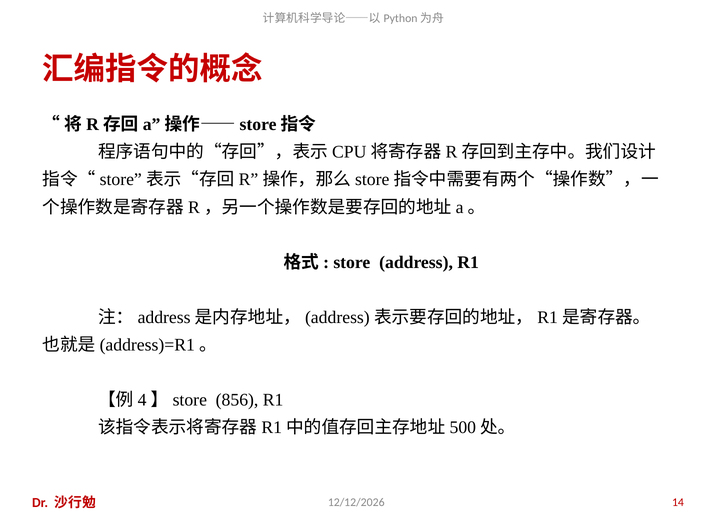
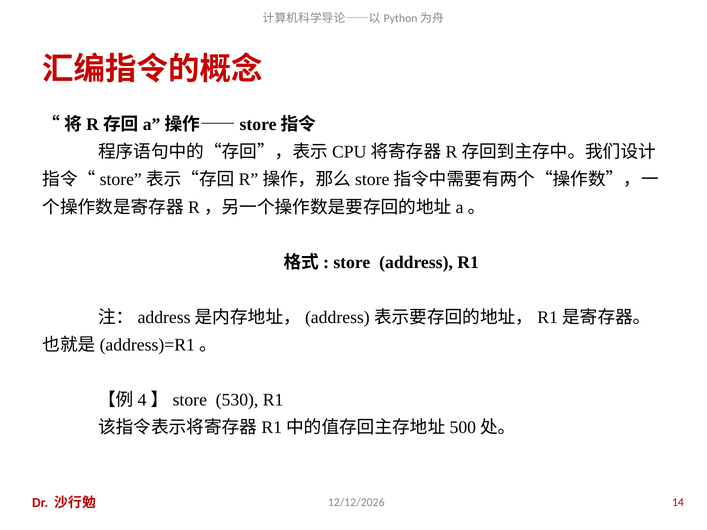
856: 856 -> 530
